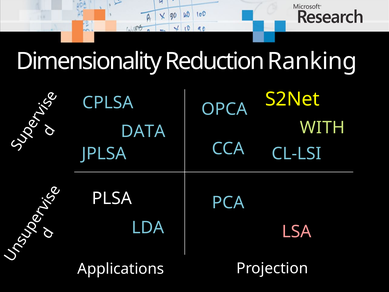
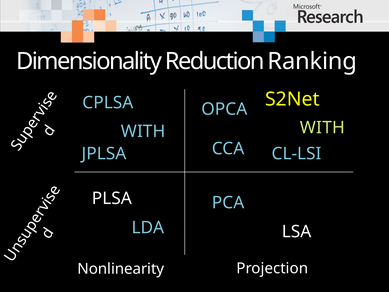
DATA at (143, 131): DATA -> WITH
LSA colour: pink -> white
Applications: Applications -> Nonlinearity
